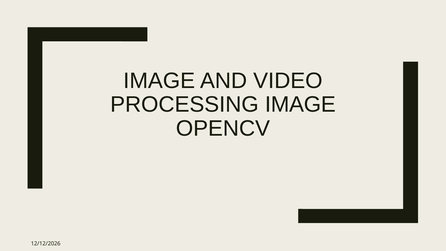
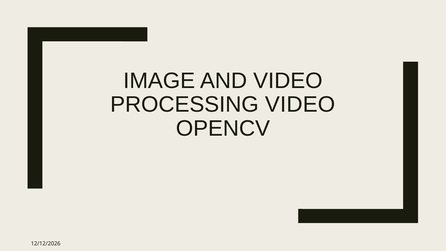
PROCESSING IMAGE: IMAGE -> VIDEO
